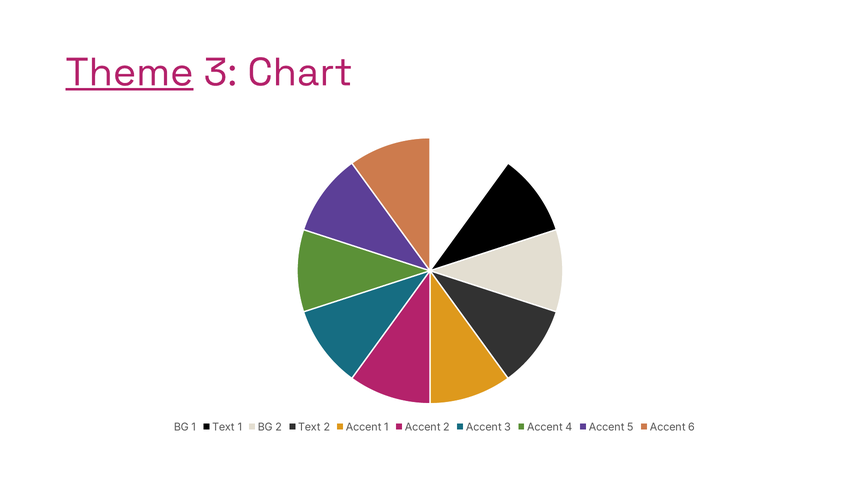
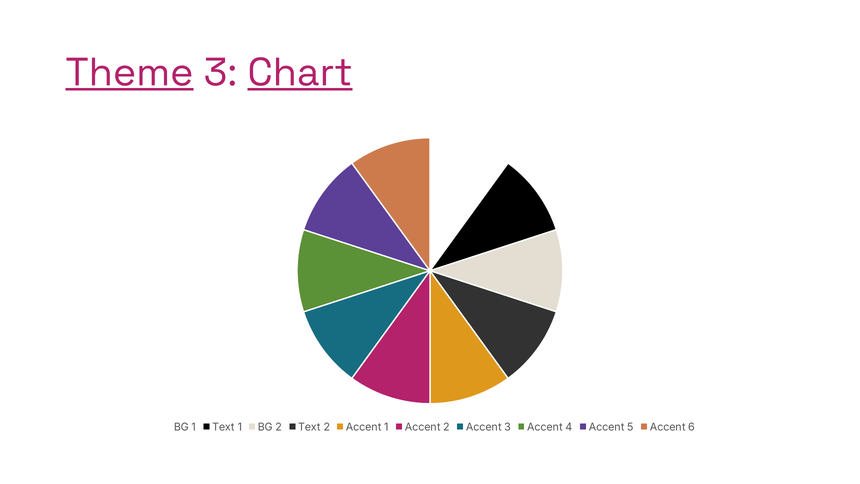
Chart underline: none -> present
